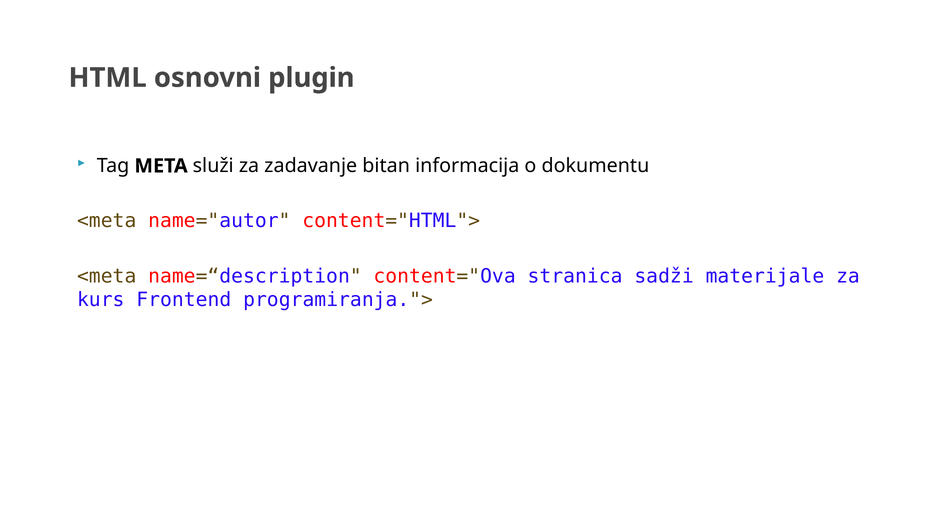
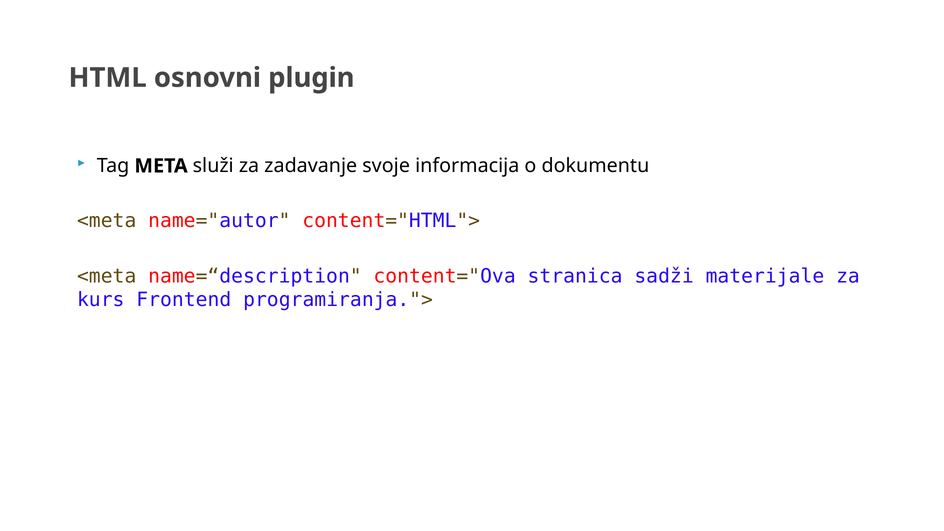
bitan: bitan -> svoje
